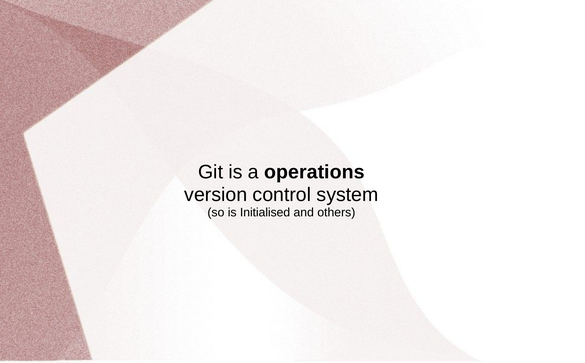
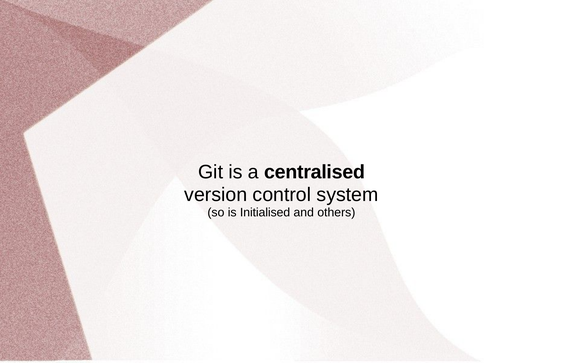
operations: operations -> centralised
